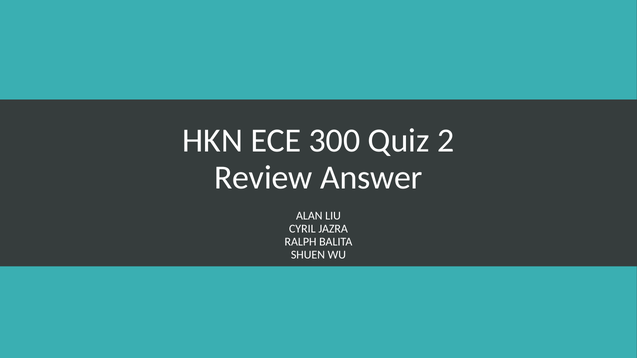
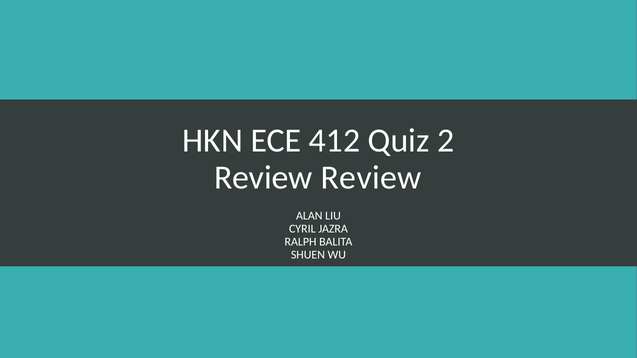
300: 300 -> 412
Review Answer: Answer -> Review
